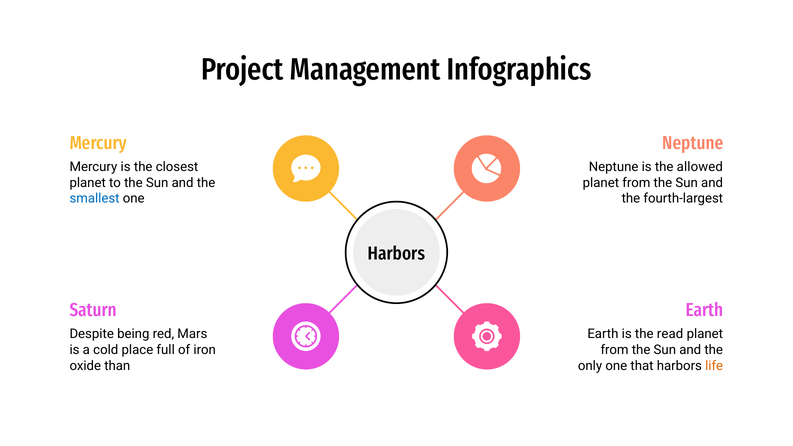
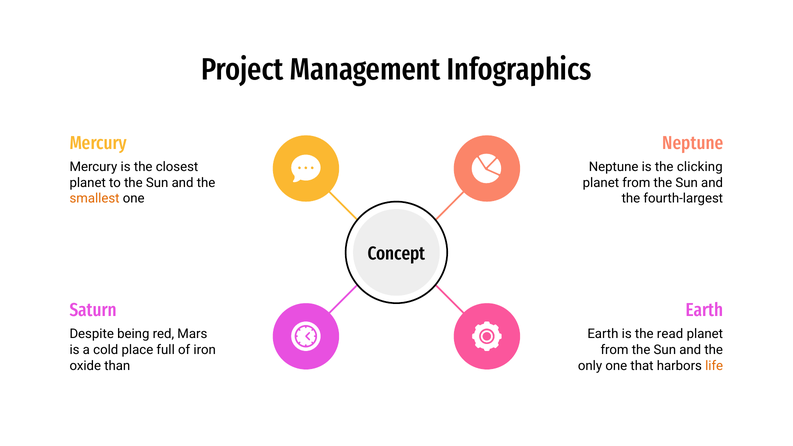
allowed: allowed -> clicking
smallest colour: blue -> orange
Harbors at (396, 254): Harbors -> Concept
